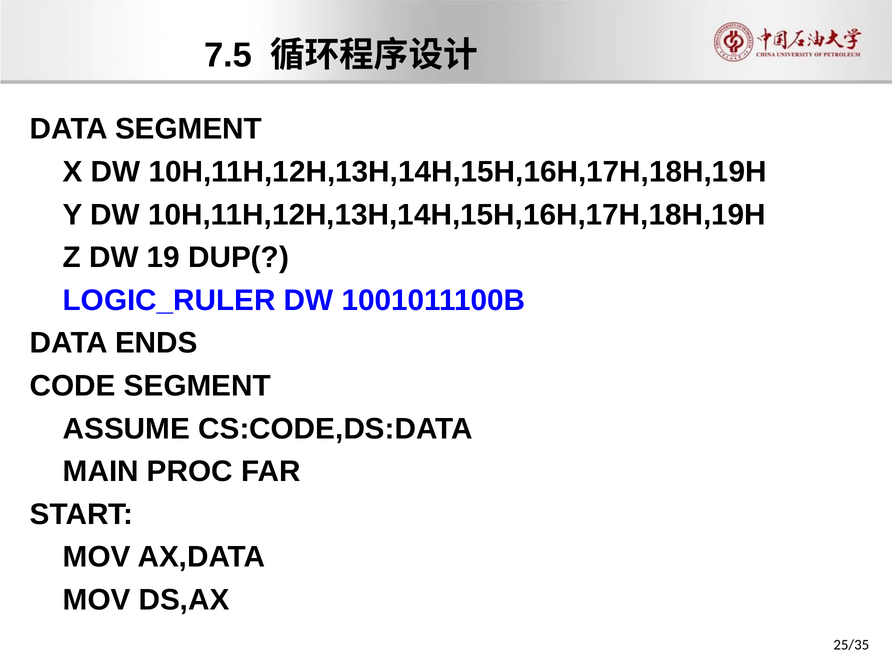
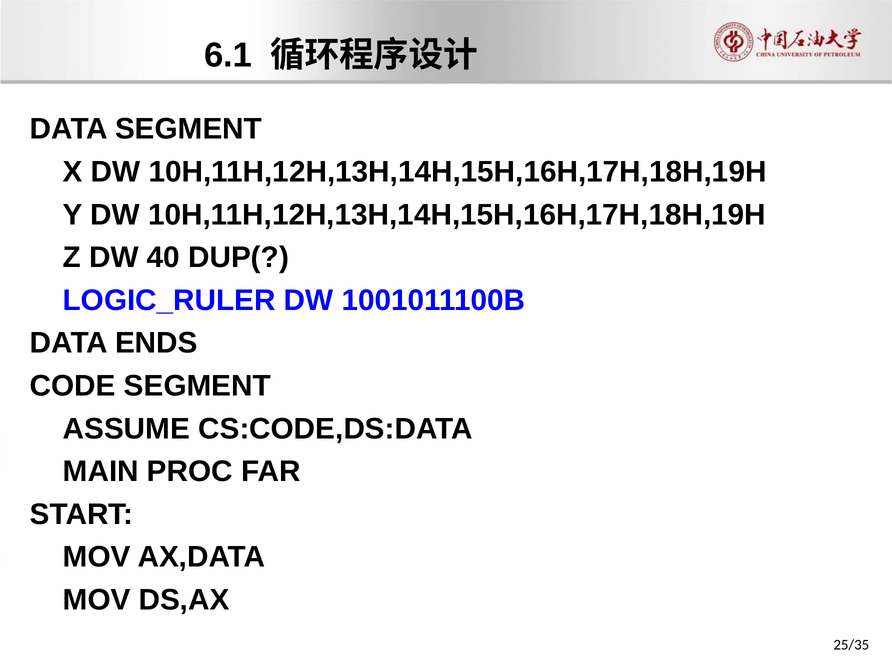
7.5: 7.5 -> 6.1
19: 19 -> 40
